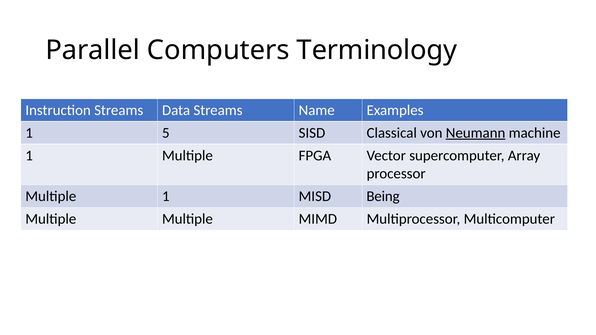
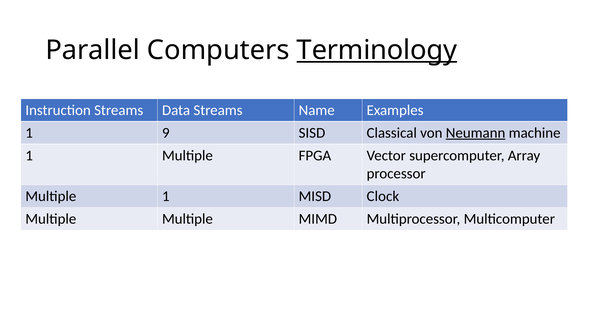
Terminology underline: none -> present
5: 5 -> 9
Being: Being -> Clock
